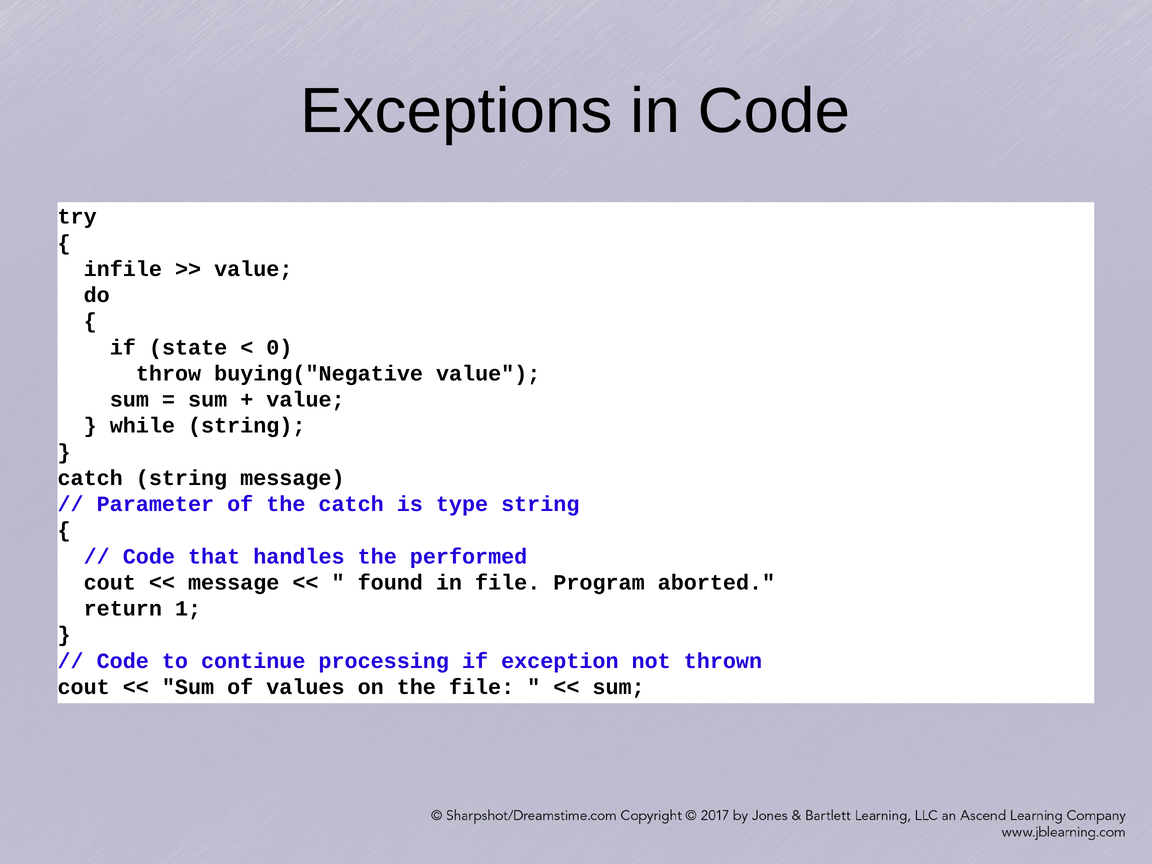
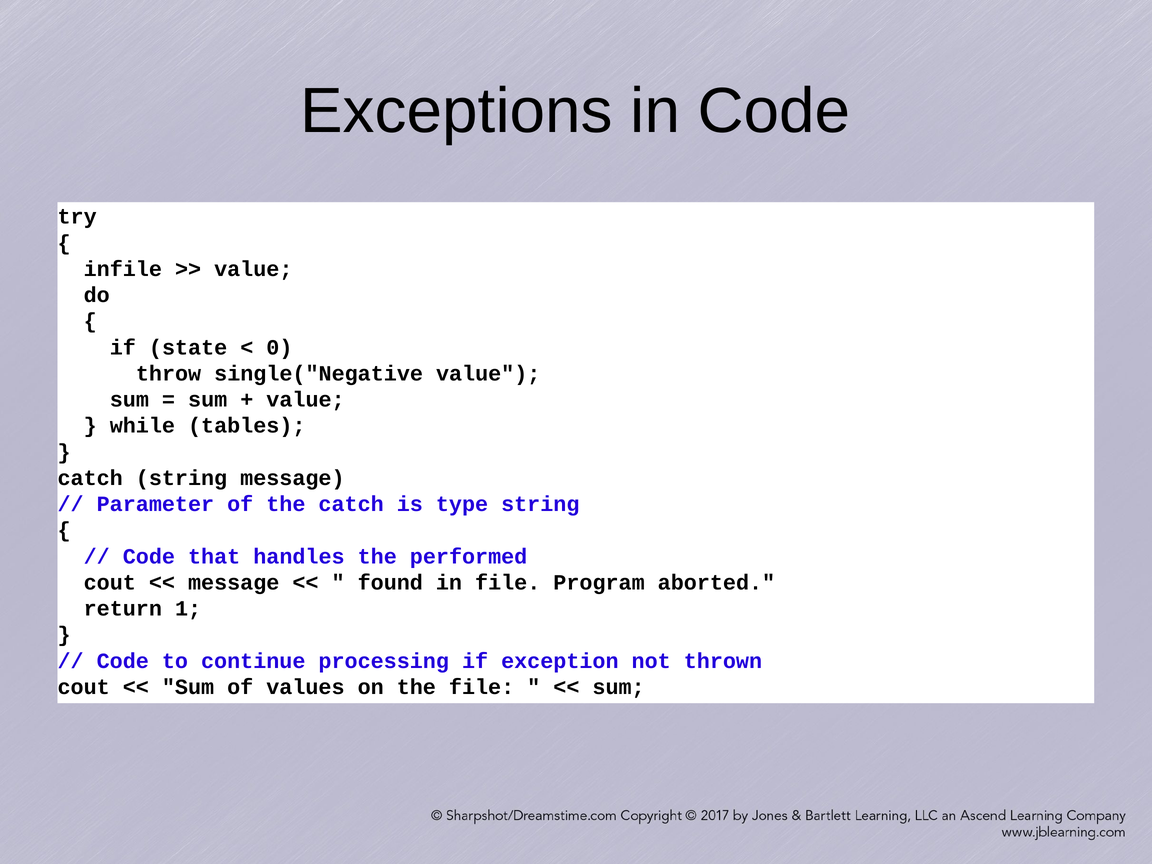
buying("Negative: buying("Negative -> single("Negative
while string: string -> tables
